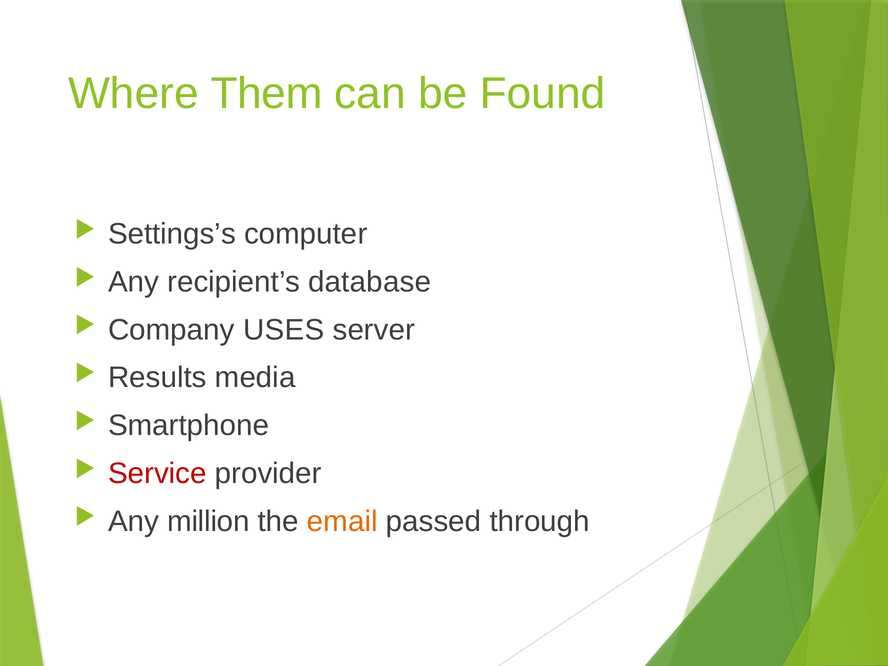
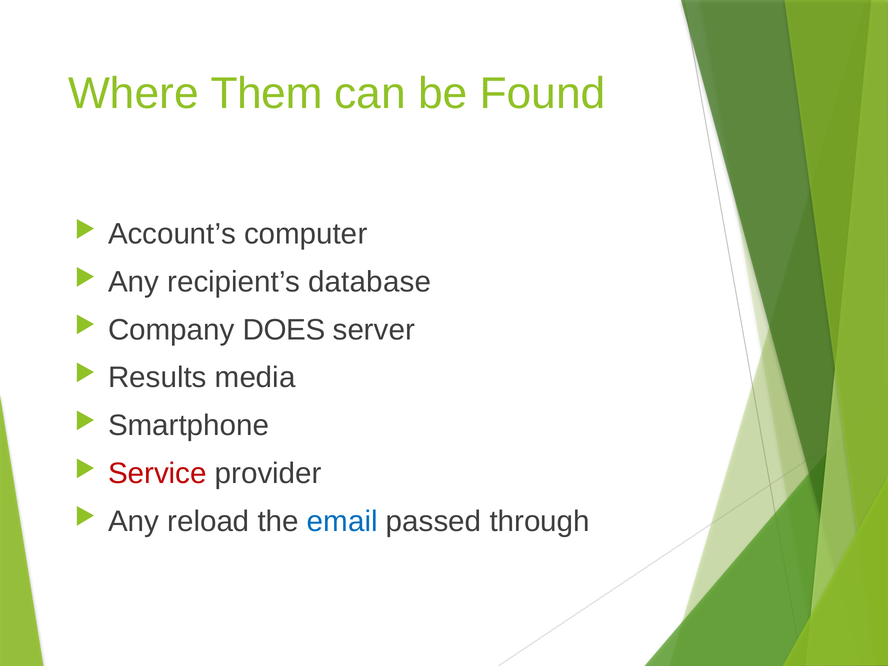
Settings’s: Settings’s -> Account’s
USES: USES -> DOES
million: million -> reload
email colour: orange -> blue
